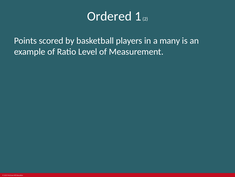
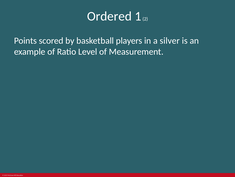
many: many -> silver
